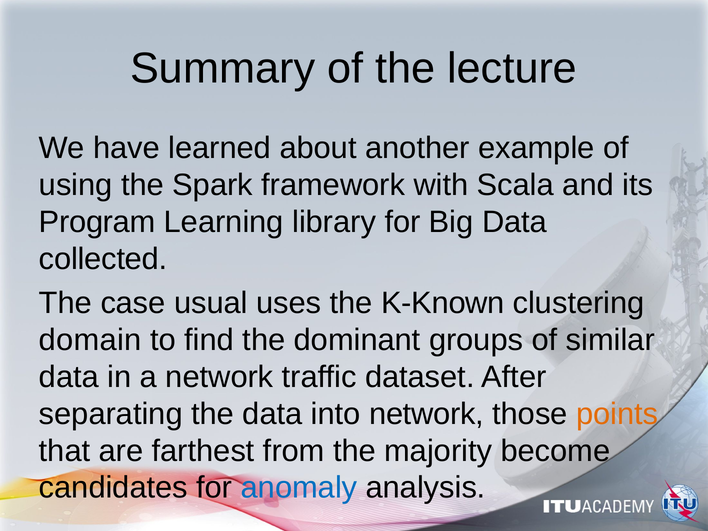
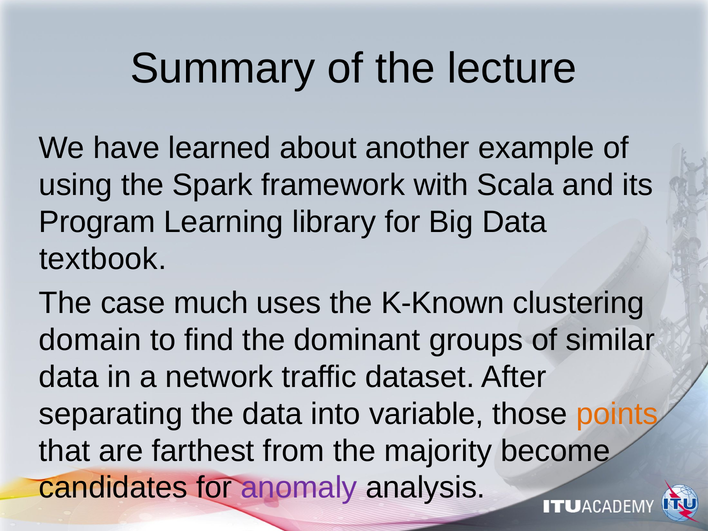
collected: collected -> textbook
usual: usual -> much
into network: network -> variable
anomaly colour: blue -> purple
